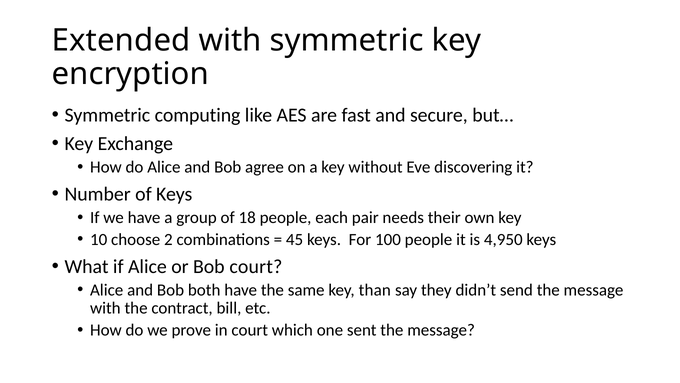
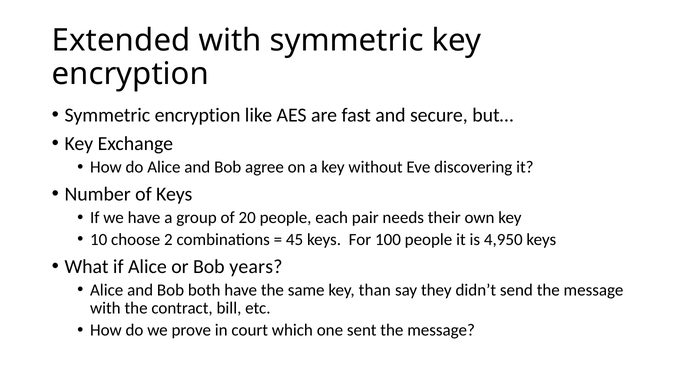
Symmetric computing: computing -> encryption
18: 18 -> 20
Bob court: court -> years
